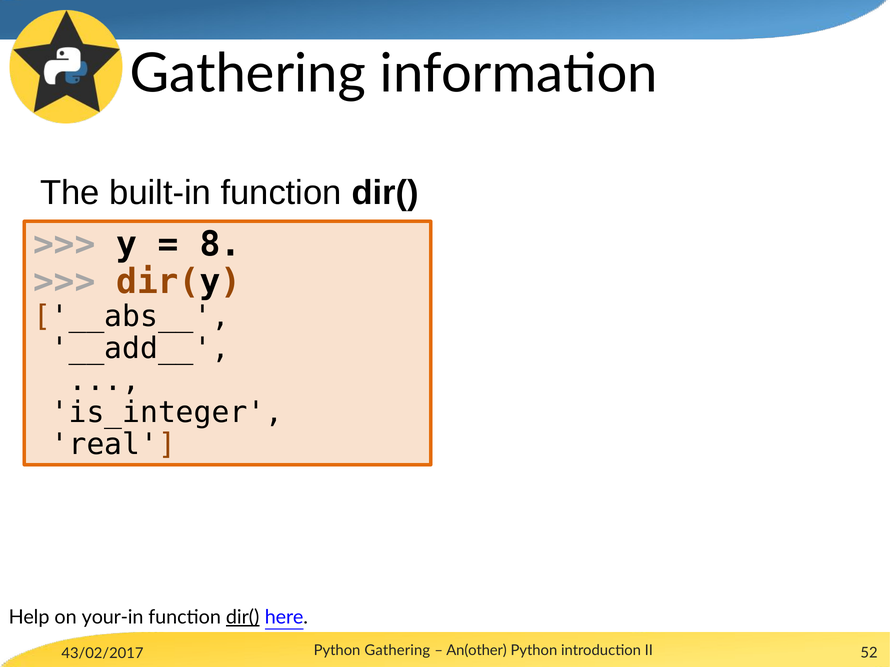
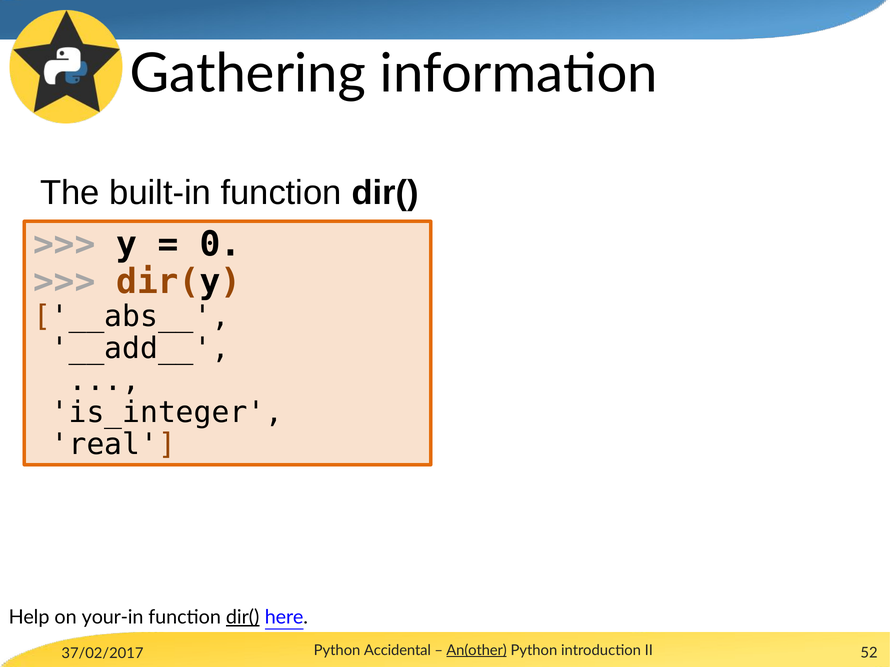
8: 8 -> 0
43/02/2017: 43/02/2017 -> 37/02/2017
Python Gathering: Gathering -> Accidental
An(other underline: none -> present
